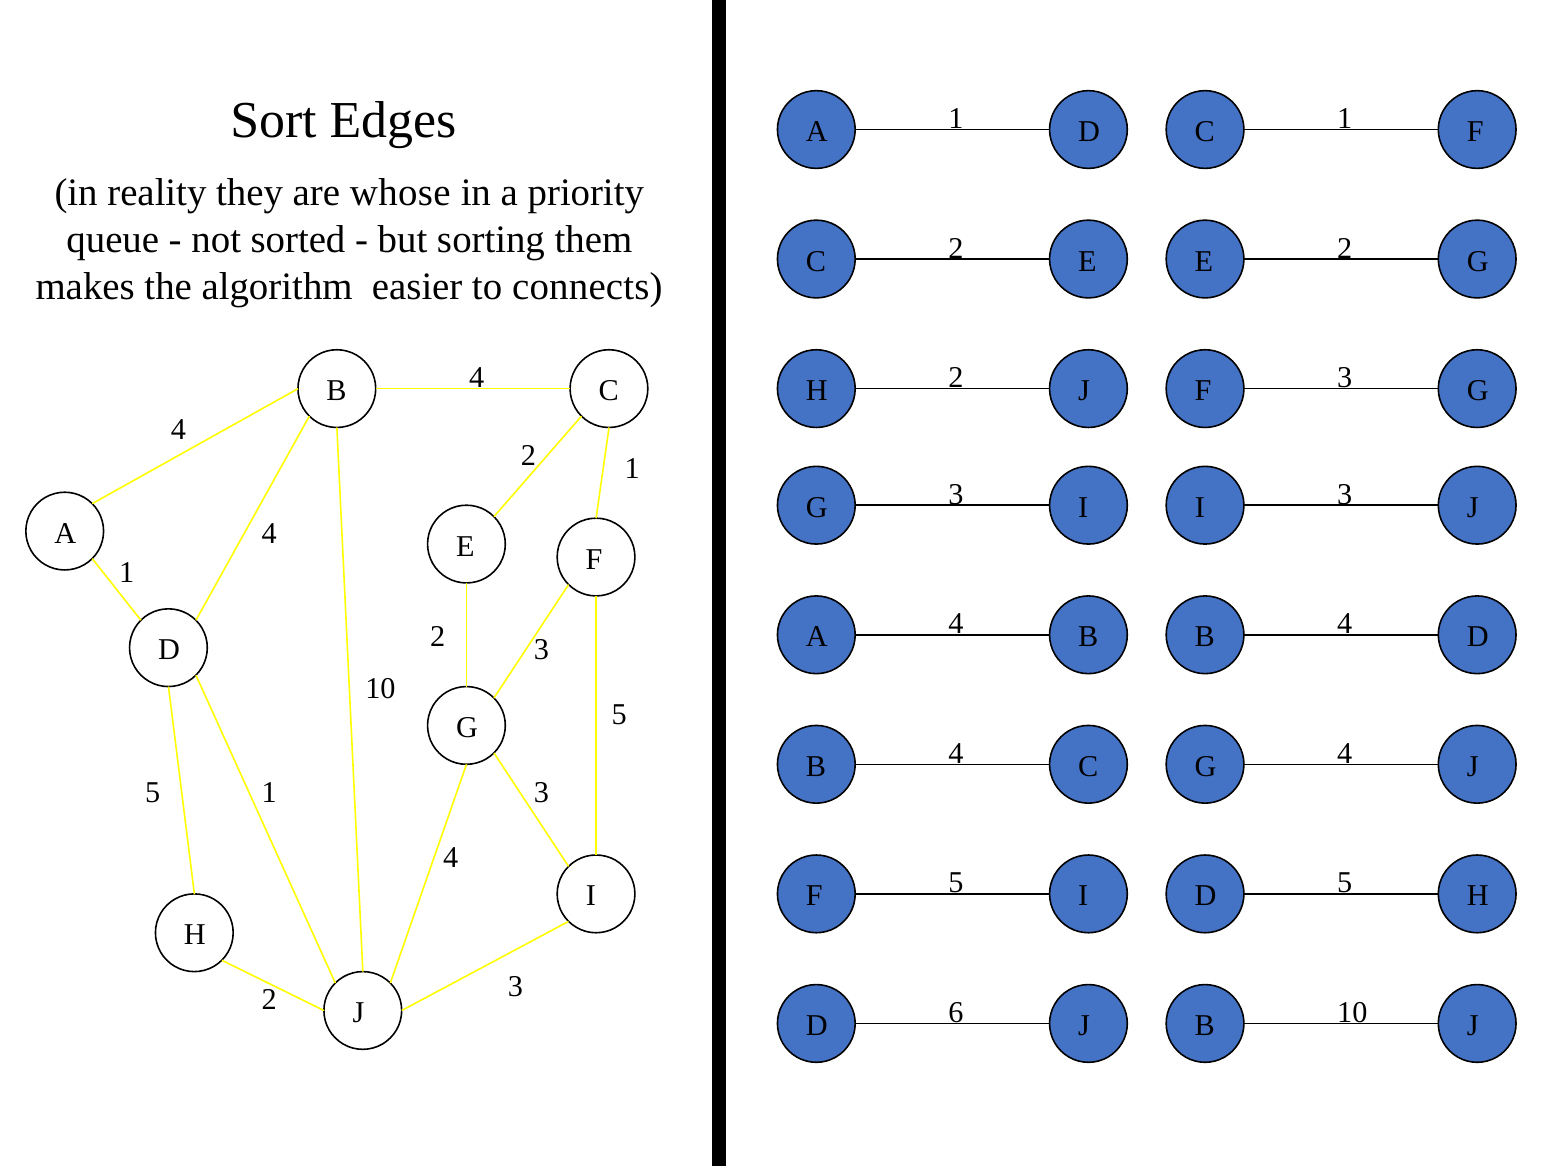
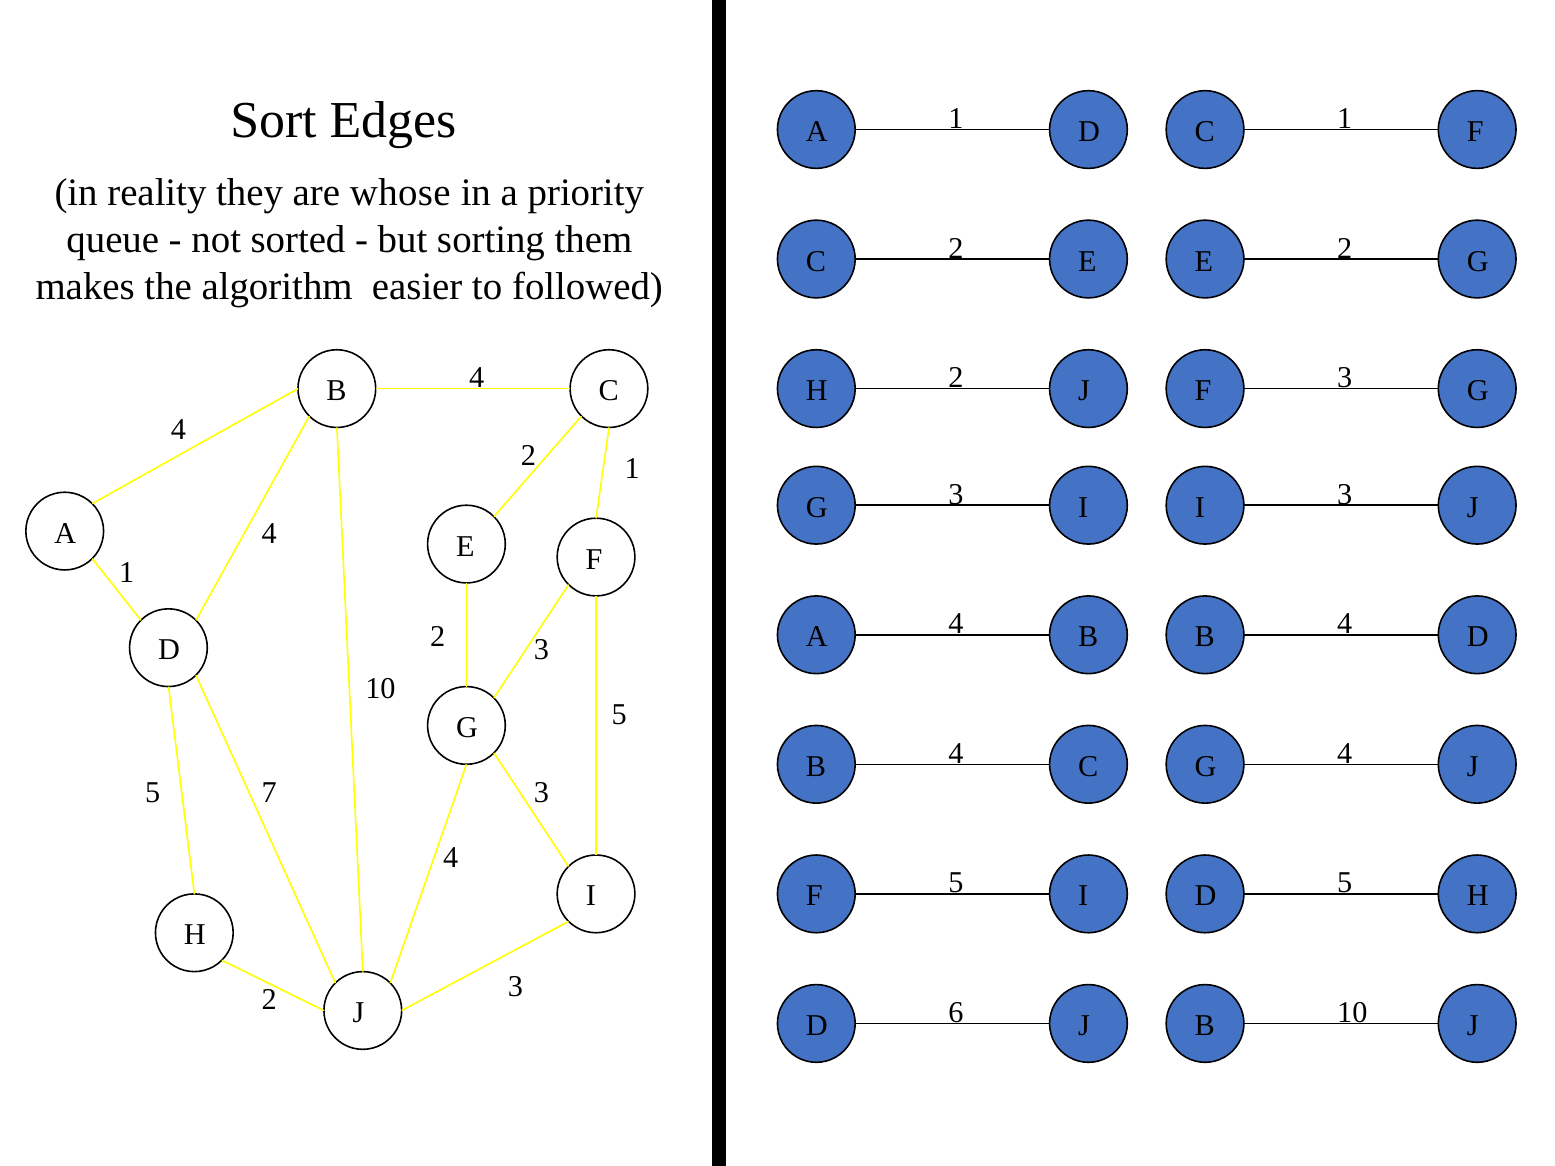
connects: connects -> followed
5 1: 1 -> 7
